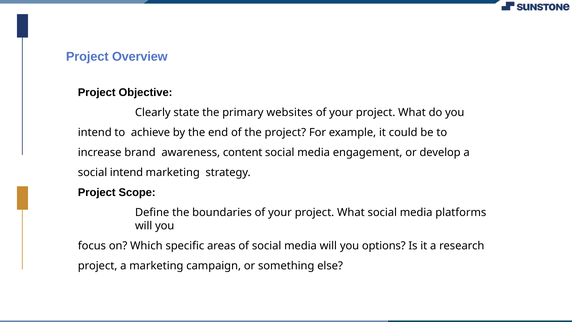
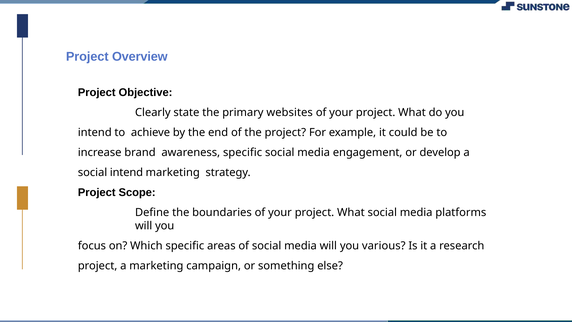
awareness content: content -> specific
options: options -> various
